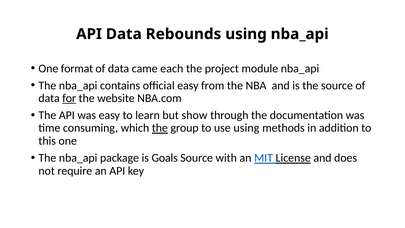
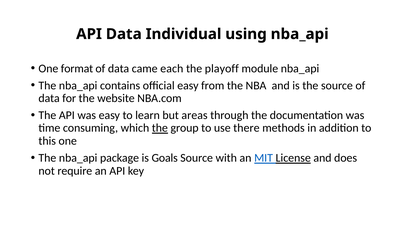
Rebounds: Rebounds -> Individual
project: project -> playoff
for underline: present -> none
show: show -> areas
use using: using -> there
